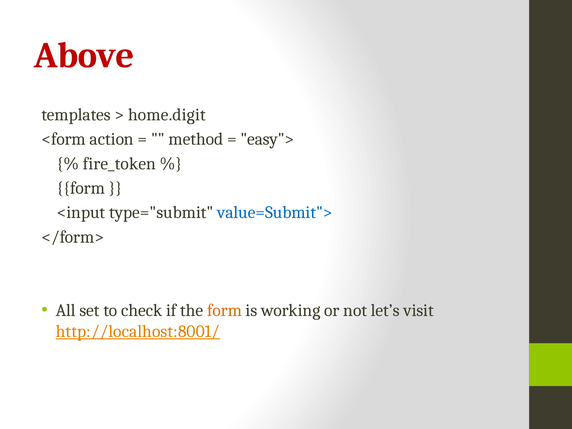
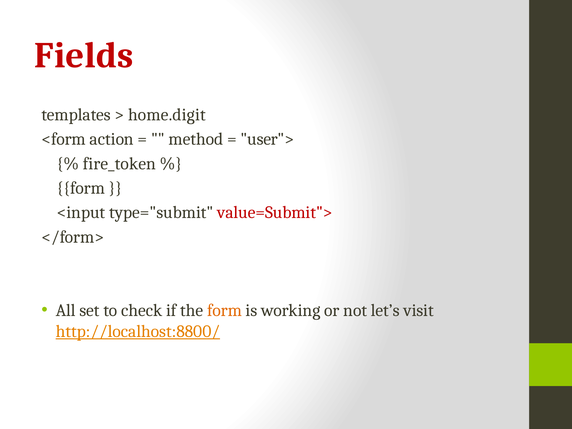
Above: Above -> Fields
easy">: easy"> -> user">
value=Submit"> colour: blue -> red
http://localhost:8001/: http://localhost:8001/ -> http://localhost:8800/
